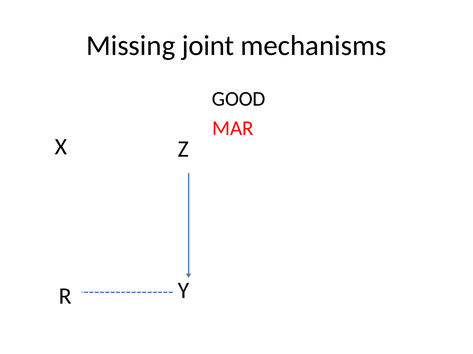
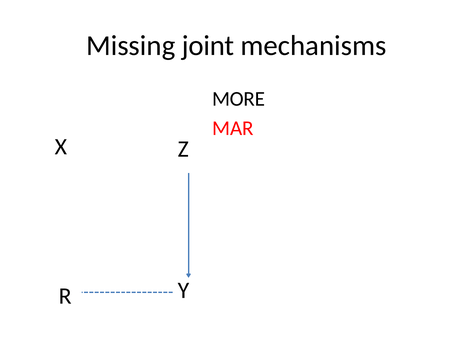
GOOD: GOOD -> MORE
